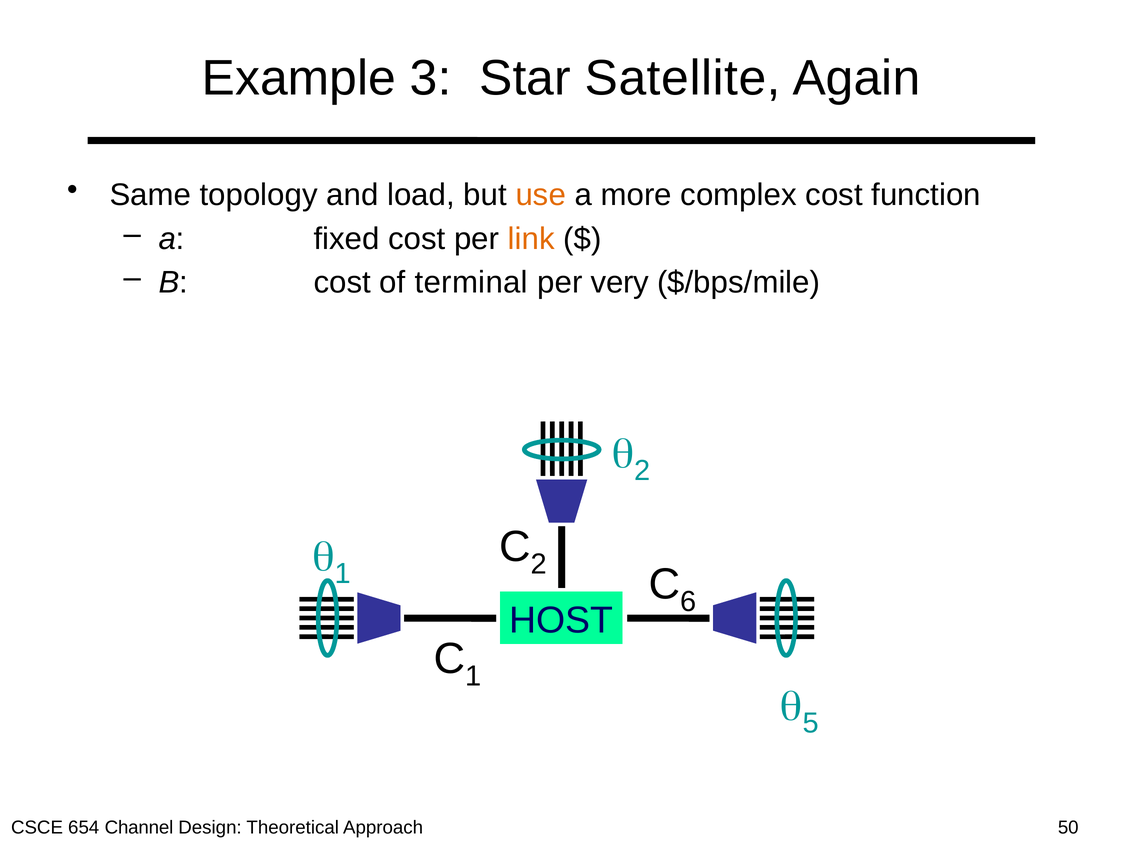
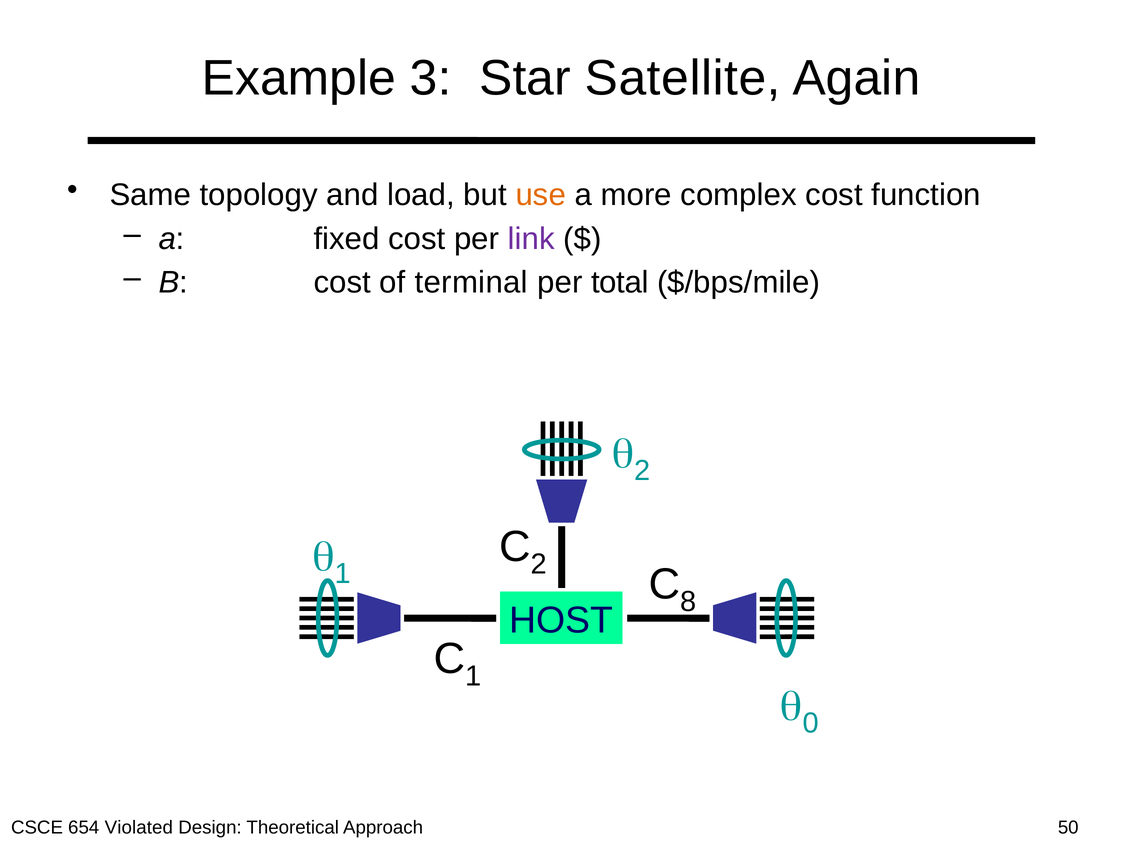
link colour: orange -> purple
very: very -> total
6: 6 -> 8
5: 5 -> 0
Channel: Channel -> Violated
